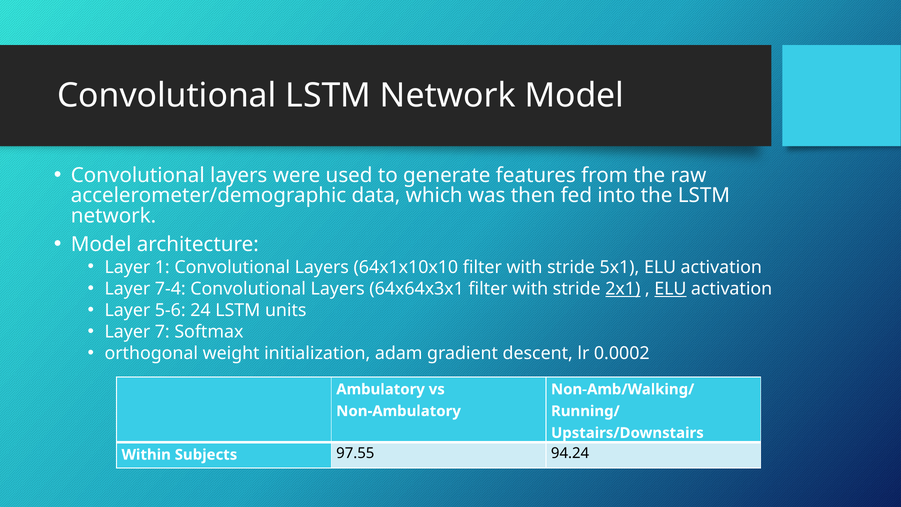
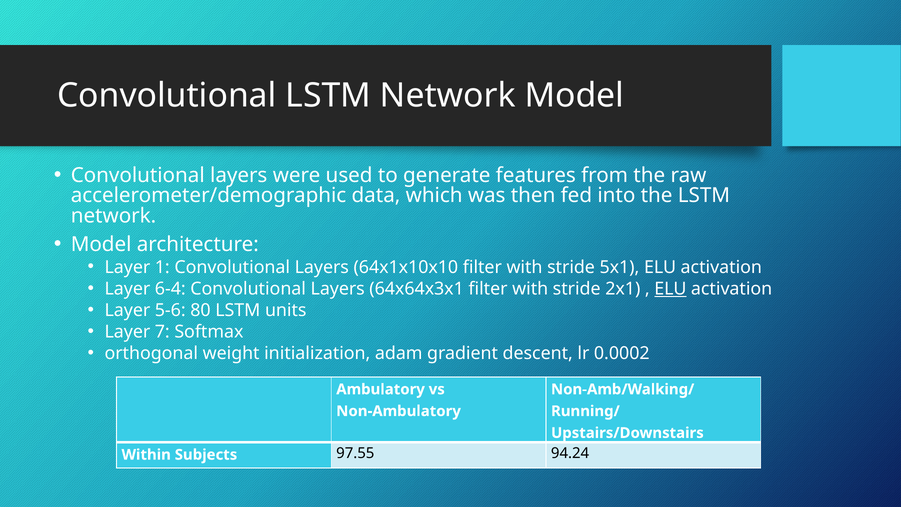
7-4: 7-4 -> 6-4
2x1 underline: present -> none
24: 24 -> 80
